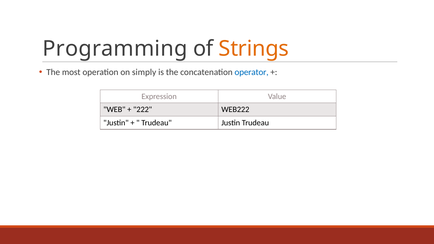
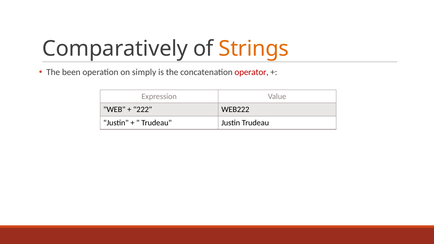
Programming: Programming -> Comparatively
most: most -> been
operator colour: blue -> red
